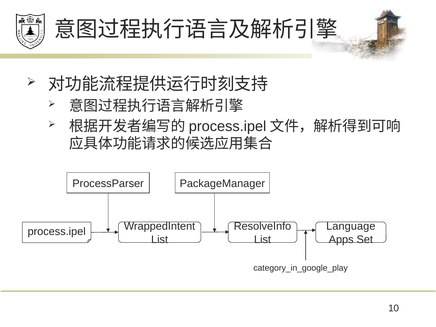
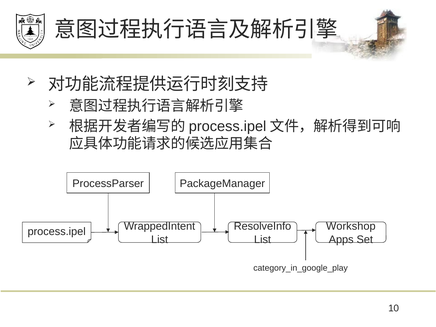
Language: Language -> Workshop
